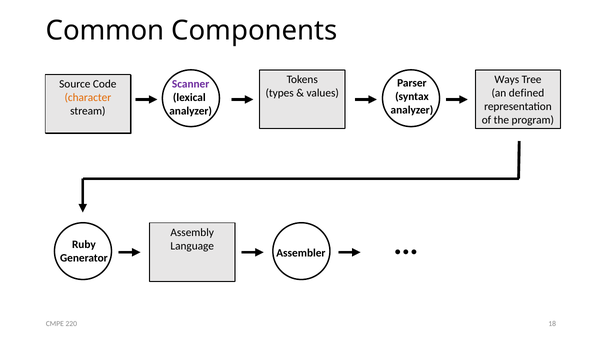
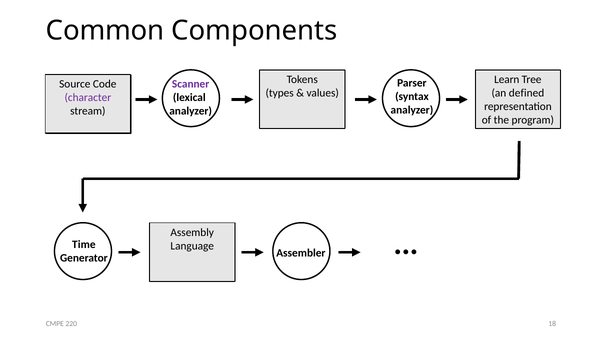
Ways: Ways -> Learn
character colour: orange -> purple
Ruby: Ruby -> Time
